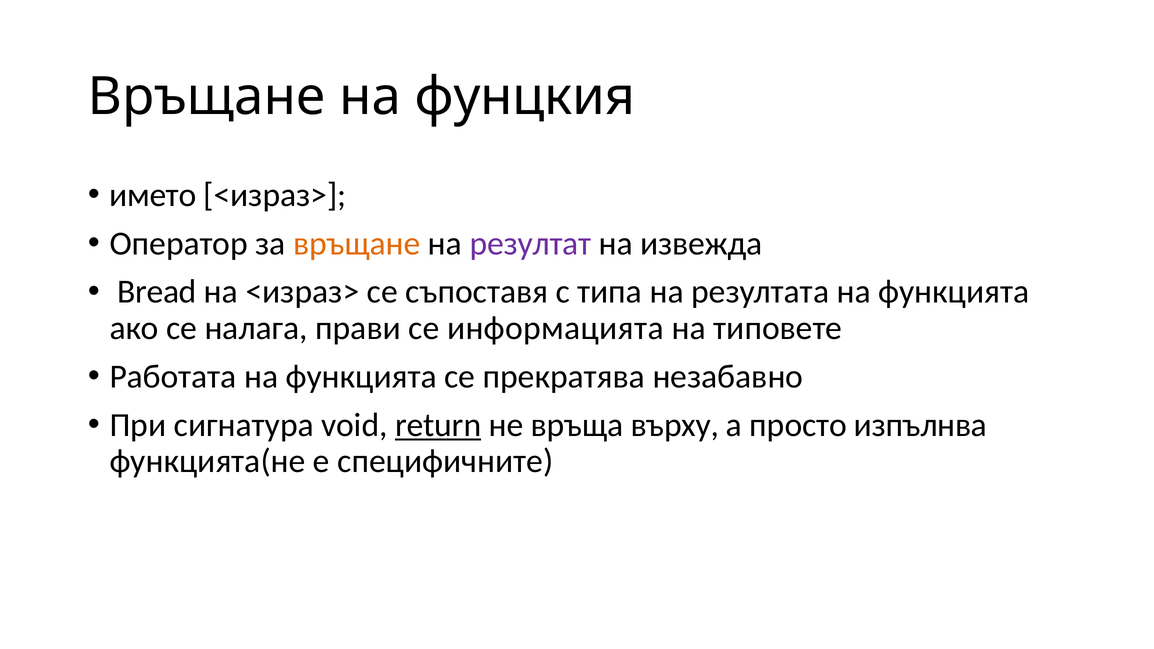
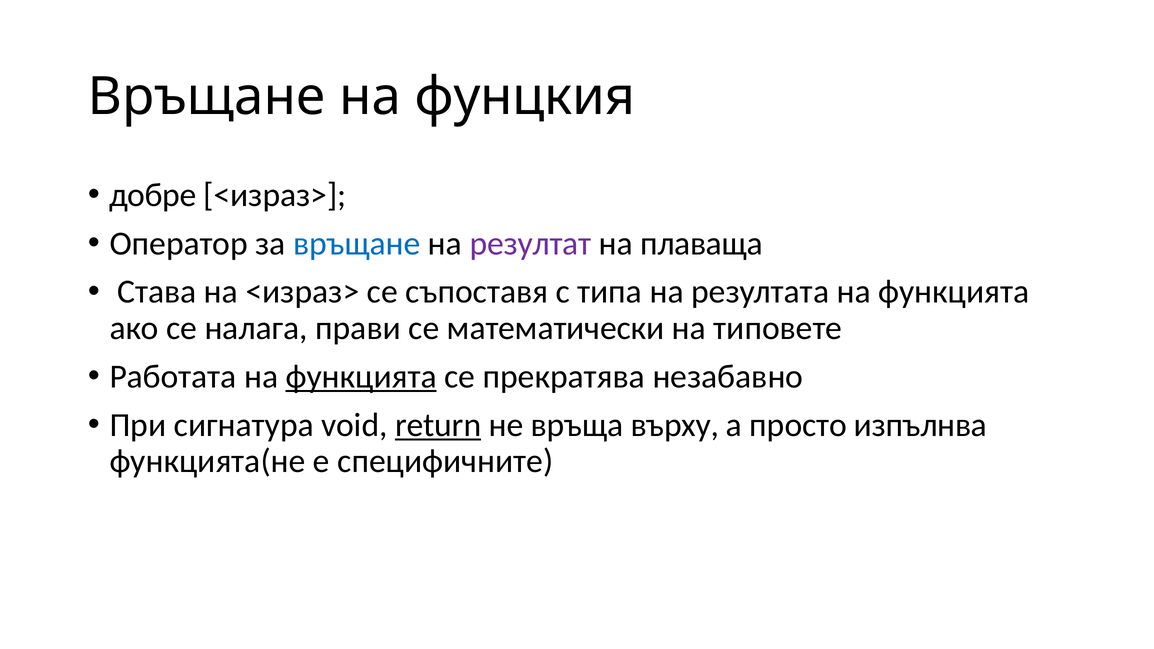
името: името -> добре
връщане at (357, 243) colour: orange -> blue
извежда: извежда -> плаваща
Bread: Bread -> Става
информацията: информацията -> математически
функцията at (361, 377) underline: none -> present
